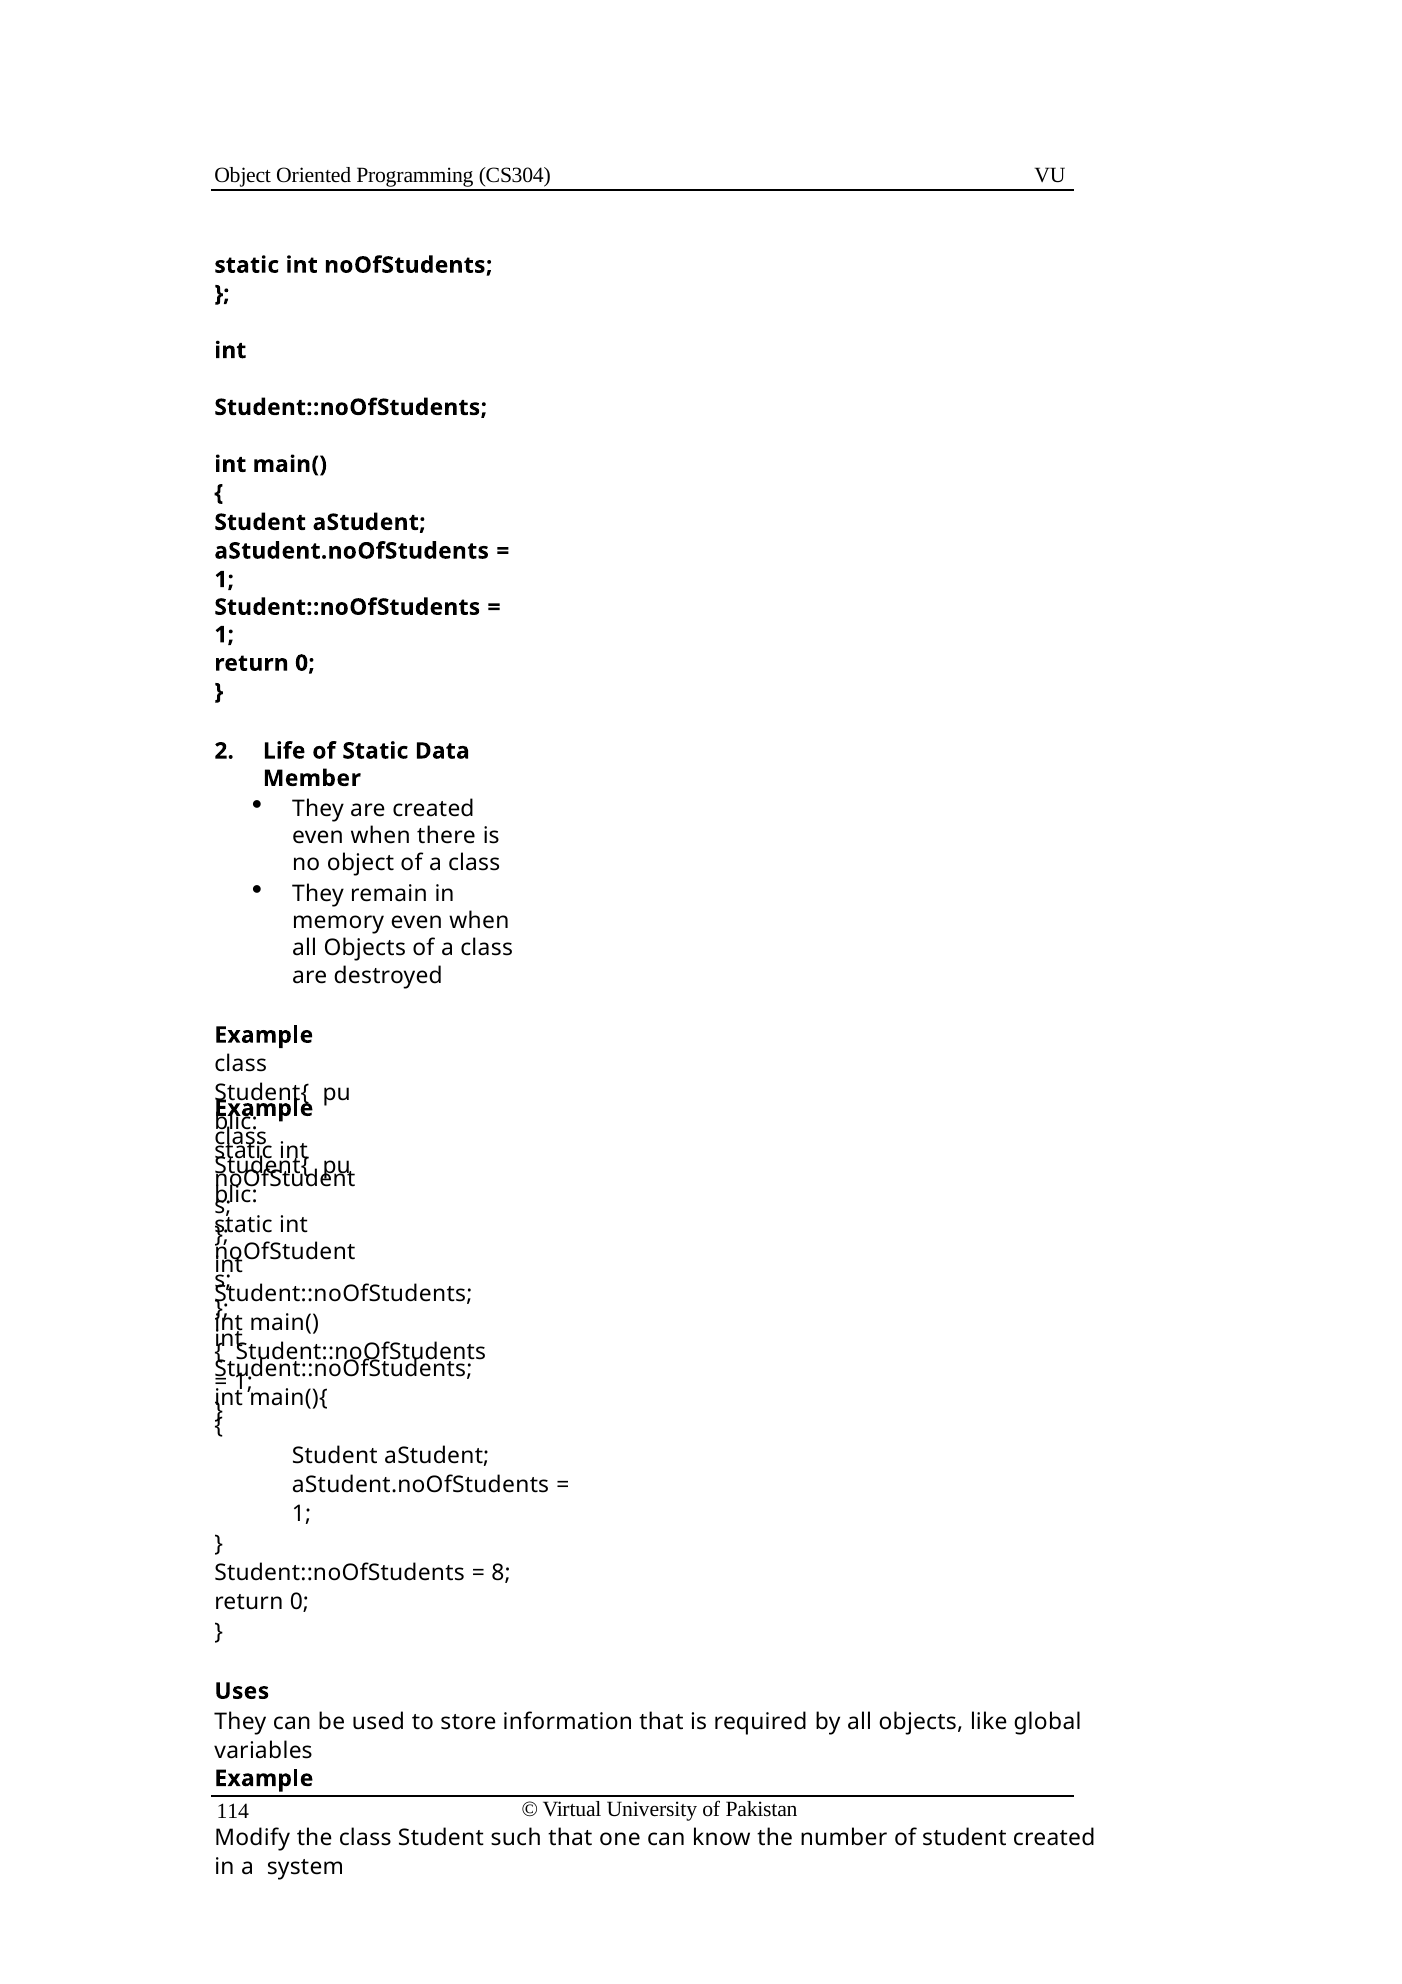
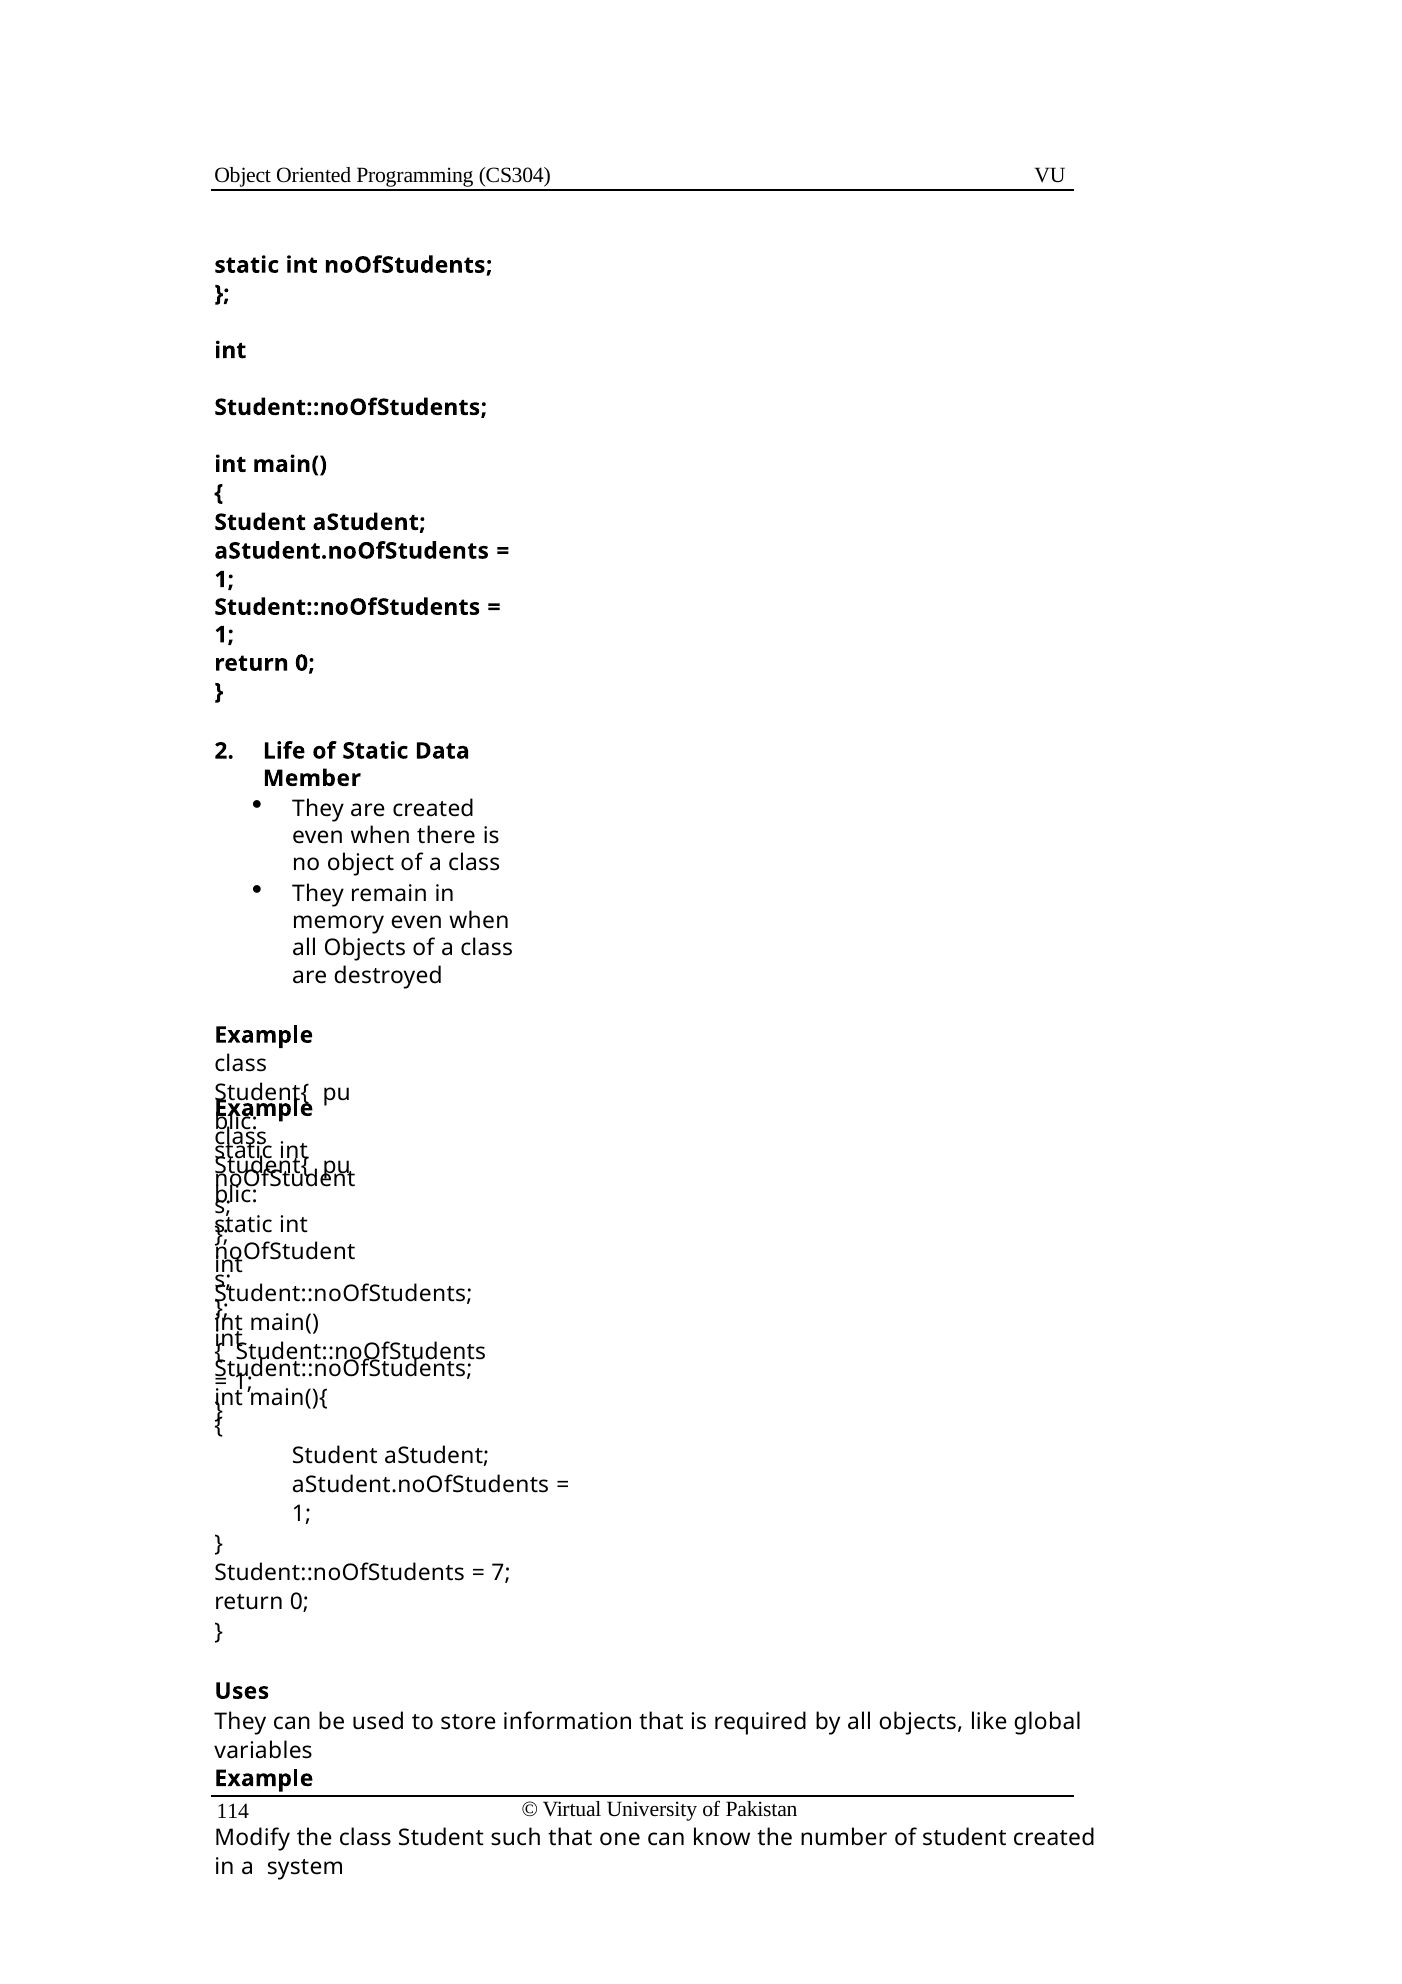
8: 8 -> 7
